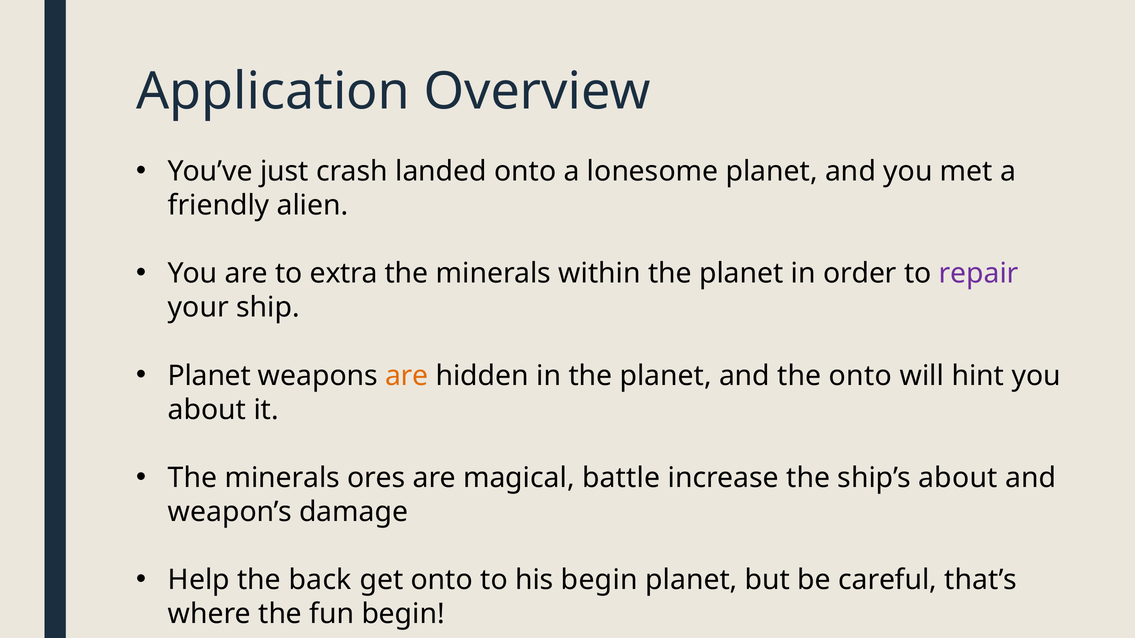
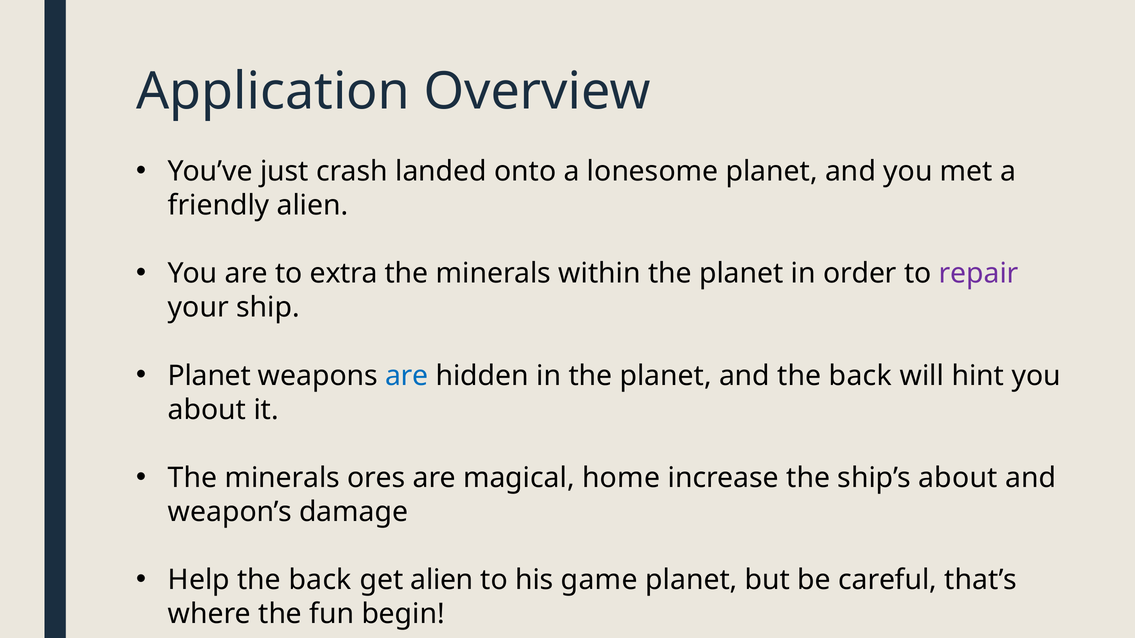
are at (407, 376) colour: orange -> blue
and the onto: onto -> back
battle: battle -> home
get onto: onto -> alien
his begin: begin -> game
